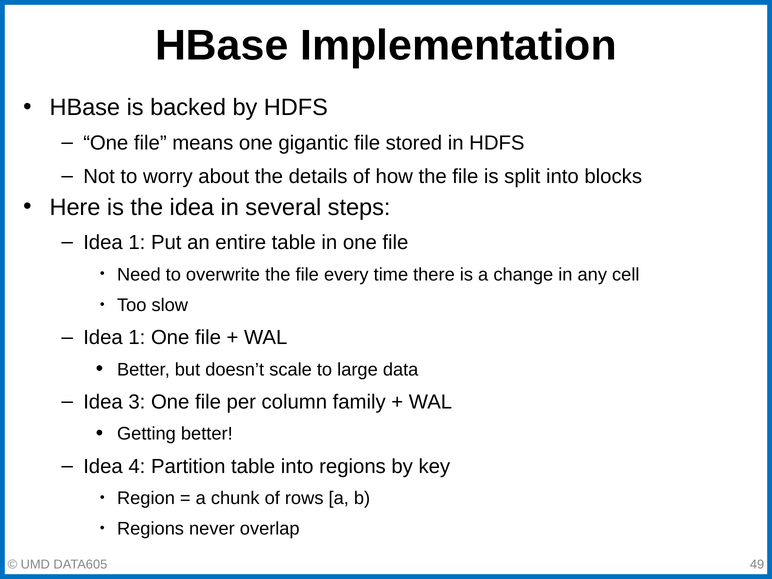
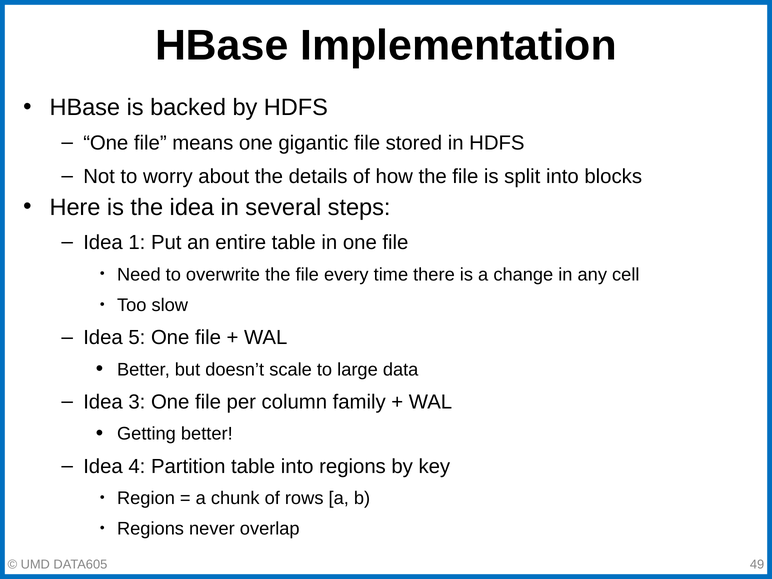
1 at (137, 338): 1 -> 5
